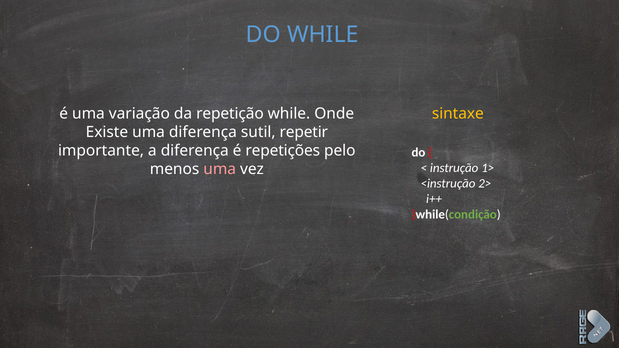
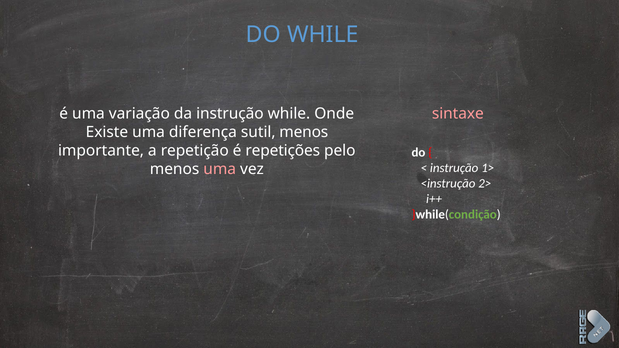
da repetição: repetição -> instrução
sintaxe colour: yellow -> pink
sutil repetir: repetir -> menos
a diferença: diferença -> repetição
